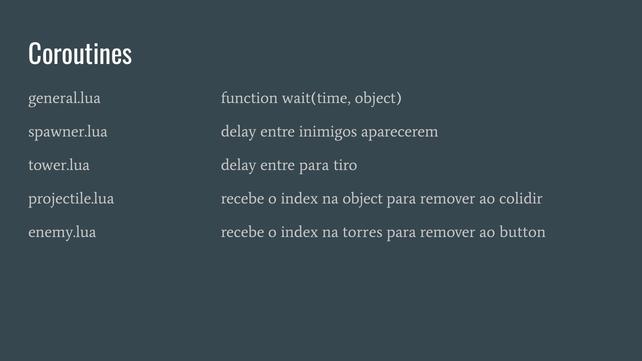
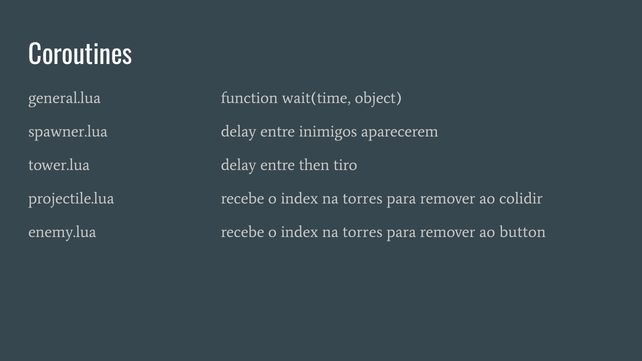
entre para: para -> then
object at (363, 199): object -> torres
